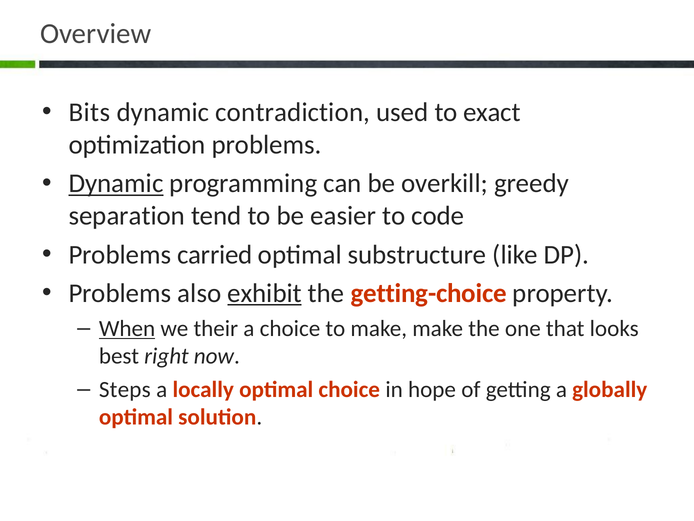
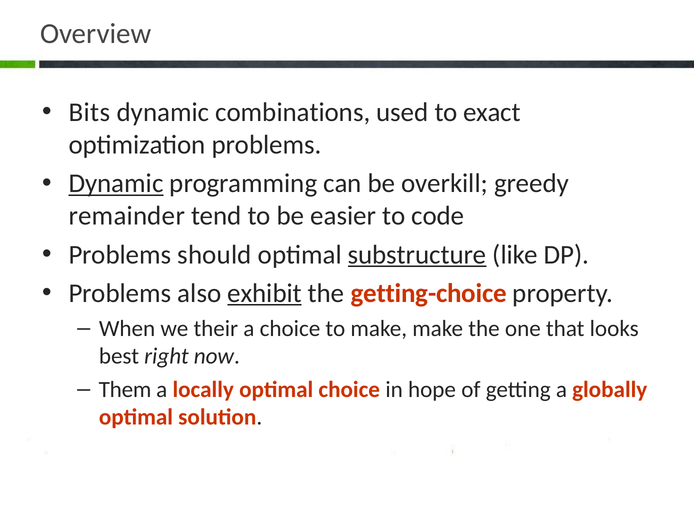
contradiction: contradiction -> combinations
separation: separation -> remainder
carried: carried -> should
substructure underline: none -> present
When underline: present -> none
Steps: Steps -> Them
